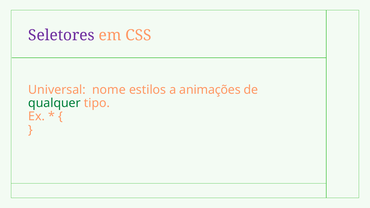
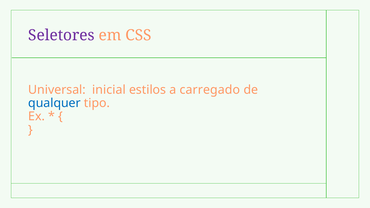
nome: nome -> inicial
animações: animações -> carregado
qualquer colour: green -> blue
